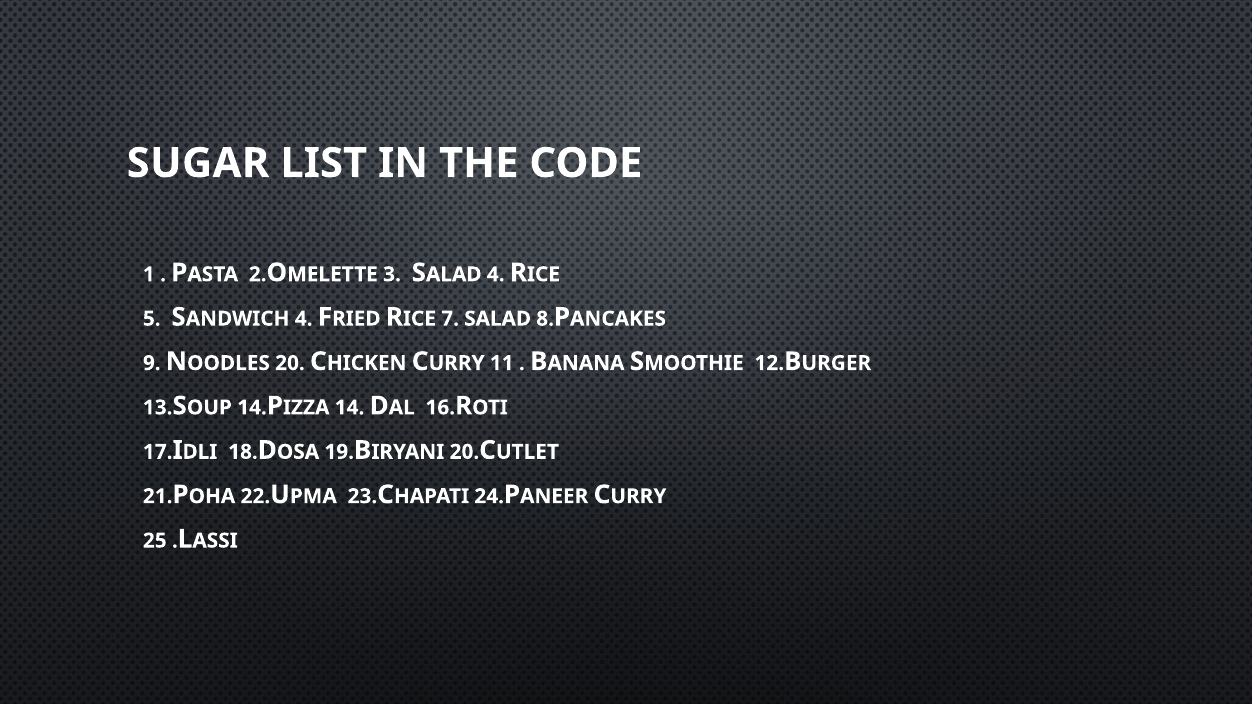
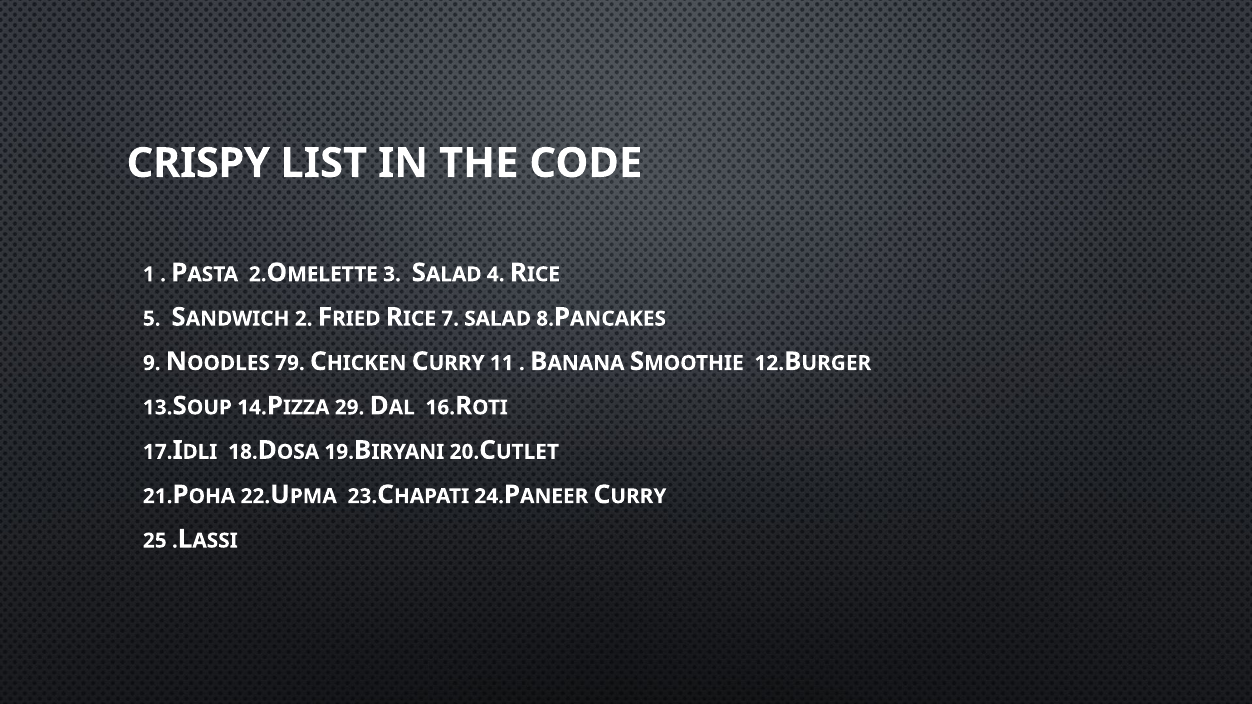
SUGAR: SUGAR -> CRISPY
SANDWICH 4: 4 -> 2
20: 20 -> 79
14: 14 -> 29
